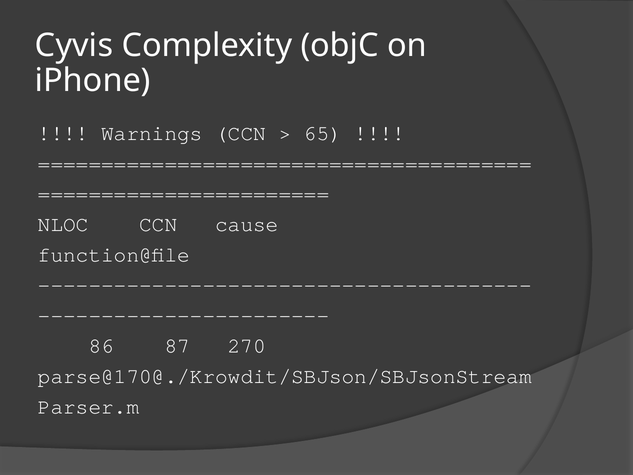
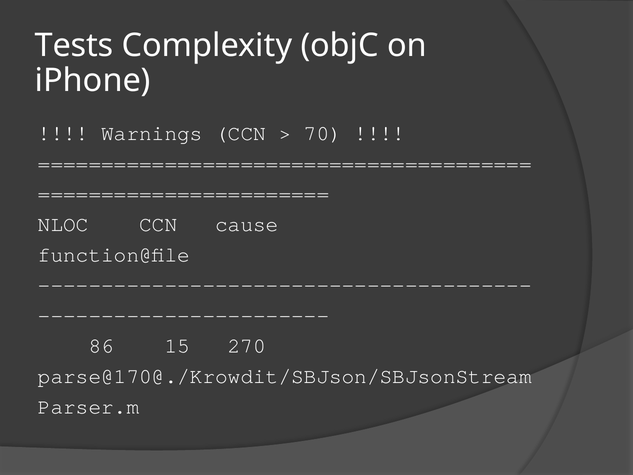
Cyvis: Cyvis -> Tests
65: 65 -> 70
87: 87 -> 15
